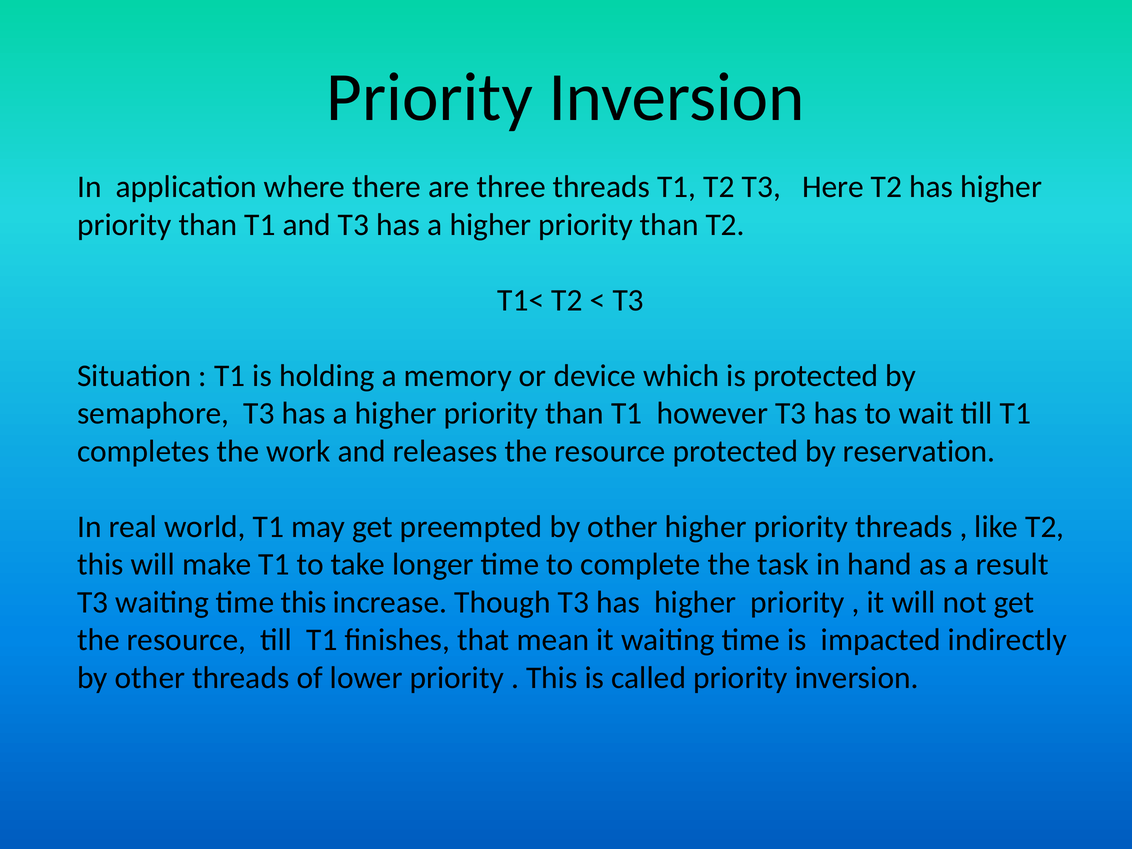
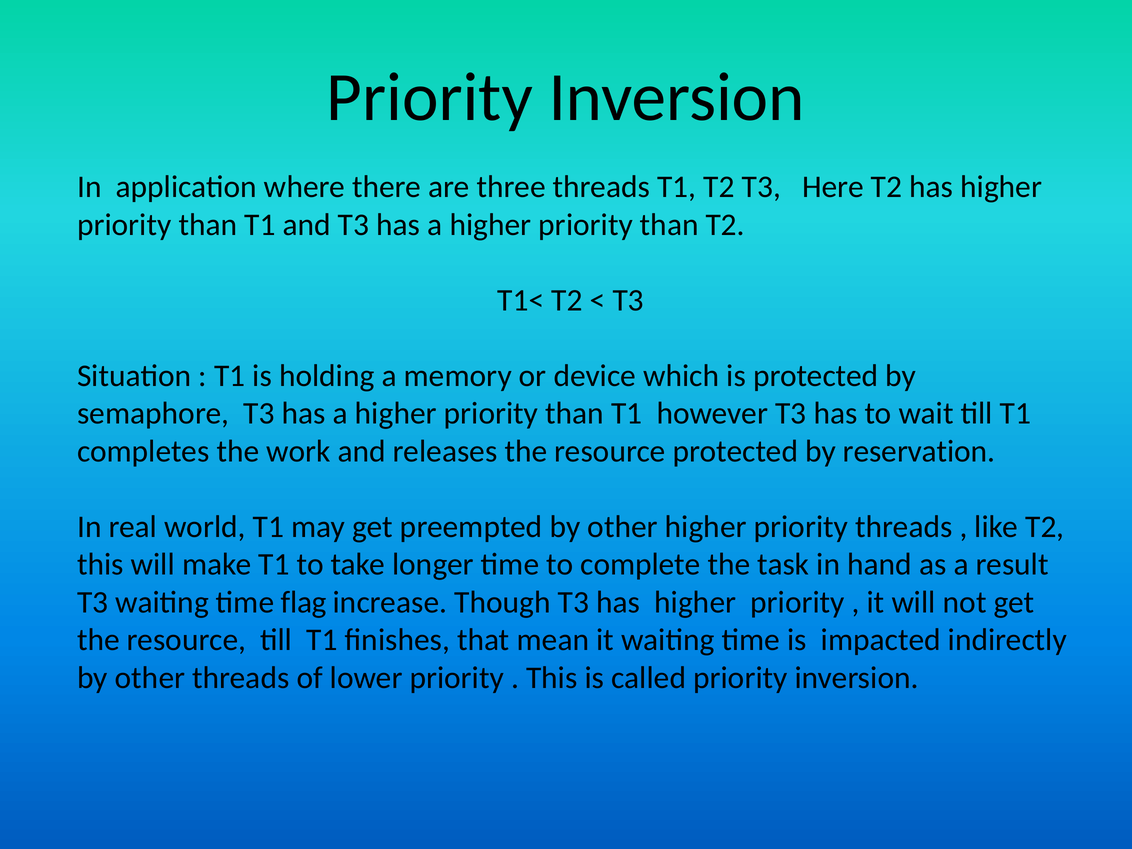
time this: this -> flag
